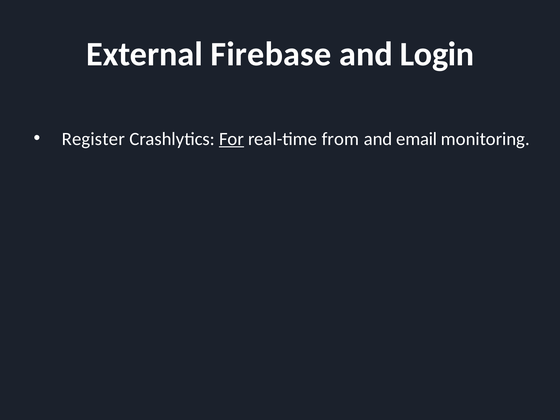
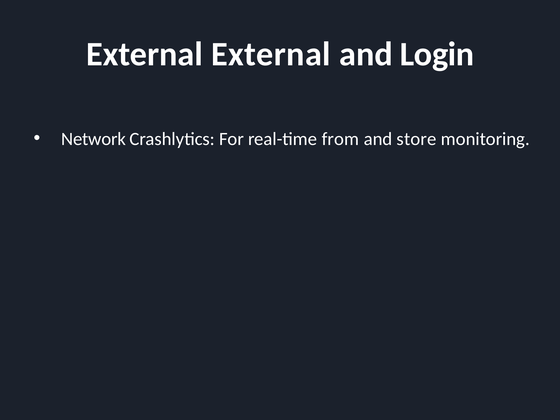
External Firebase: Firebase -> External
Register: Register -> Network
For underline: present -> none
email: email -> store
